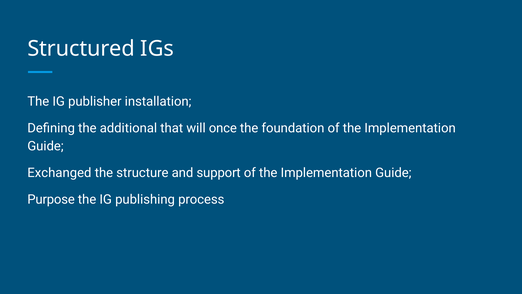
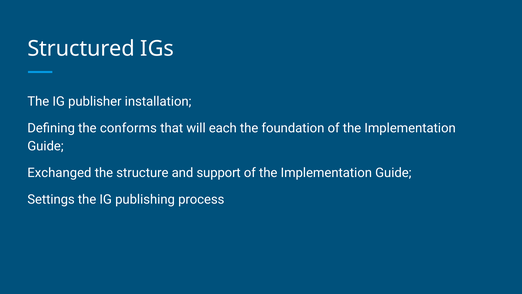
additional: additional -> conforms
once: once -> each
Purpose: Purpose -> Settings
